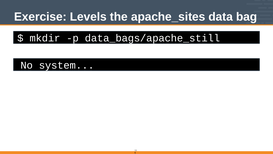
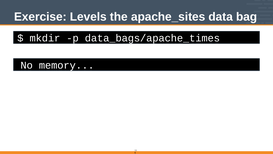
data_bags/apache_still: data_bags/apache_still -> data_bags/apache_times
system: system -> memory
